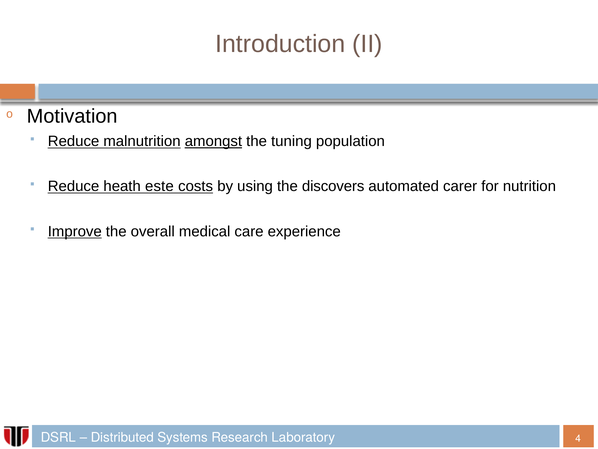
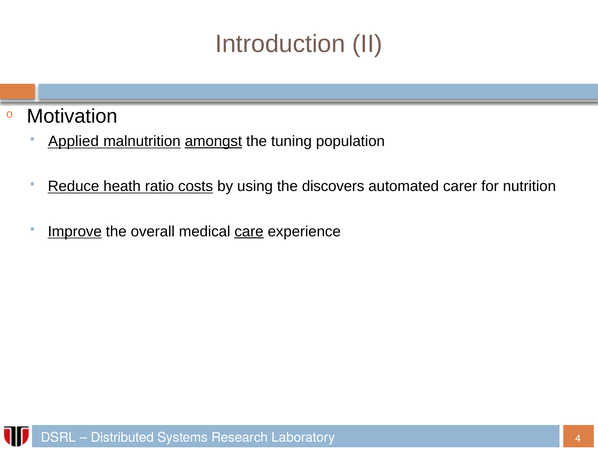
Reduce at (74, 141): Reduce -> Applied
este: este -> ratio
care underline: none -> present
